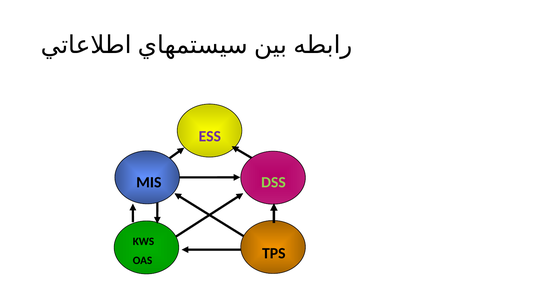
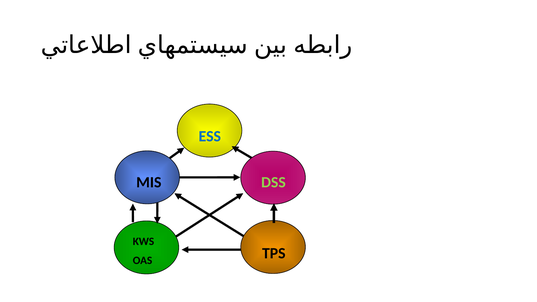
ESS colour: purple -> blue
